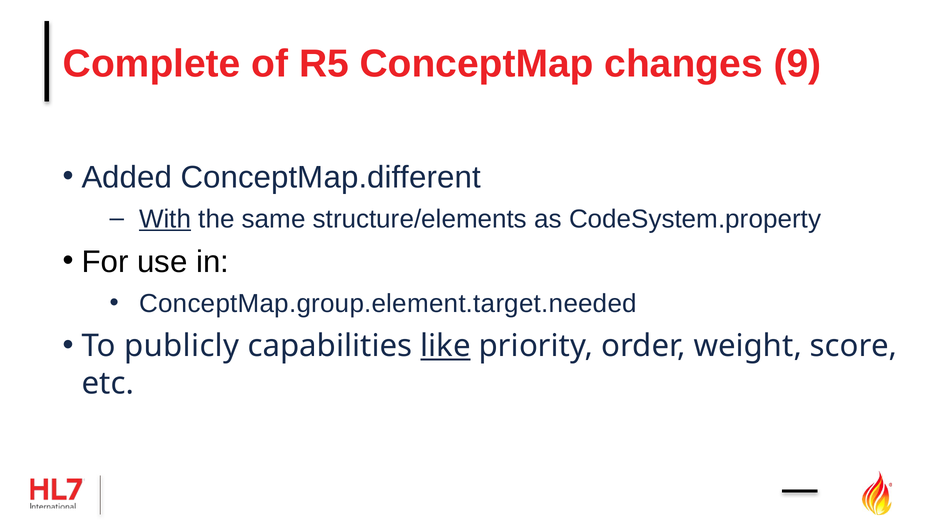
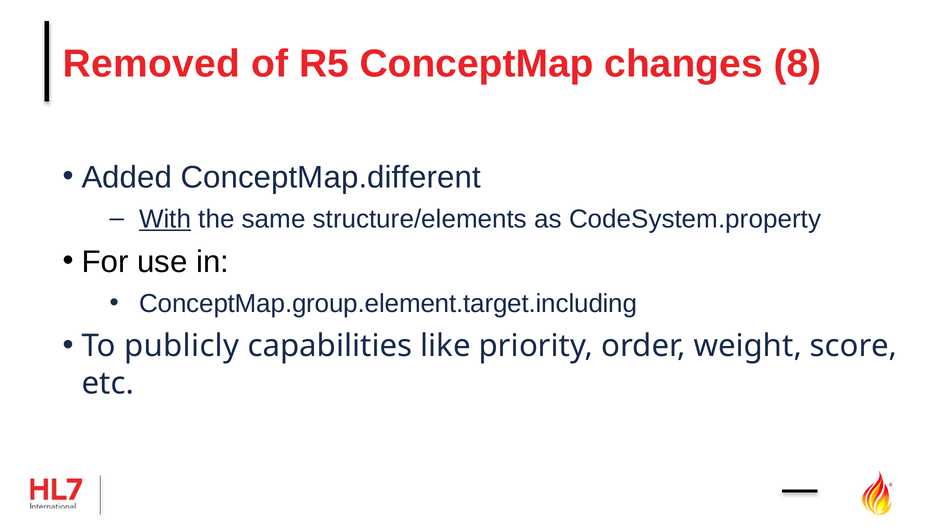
Complete: Complete -> Removed
9: 9 -> 8
ConceptMap.group.element.target.needed: ConceptMap.group.element.target.needed -> ConceptMap.group.element.target.including
like underline: present -> none
